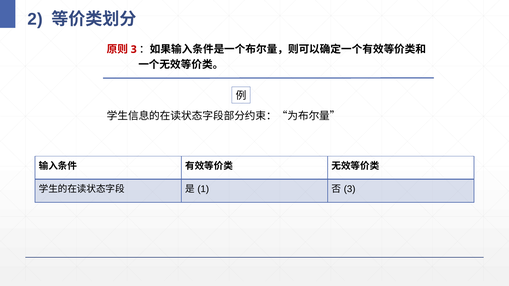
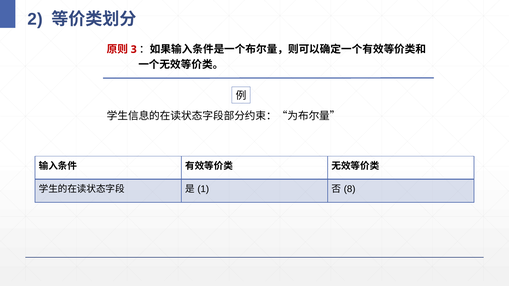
3 at (350, 189): 3 -> 8
